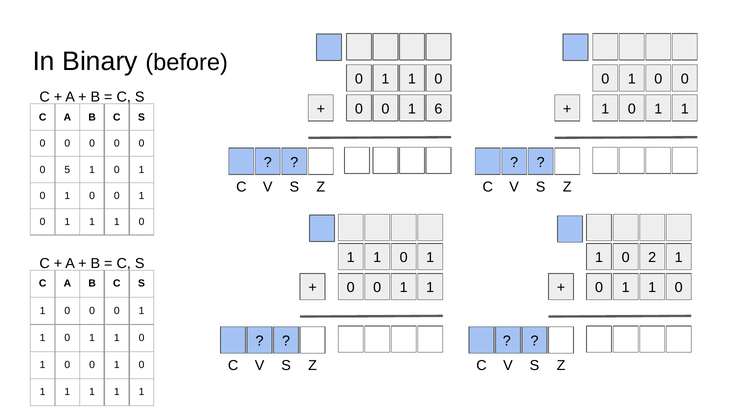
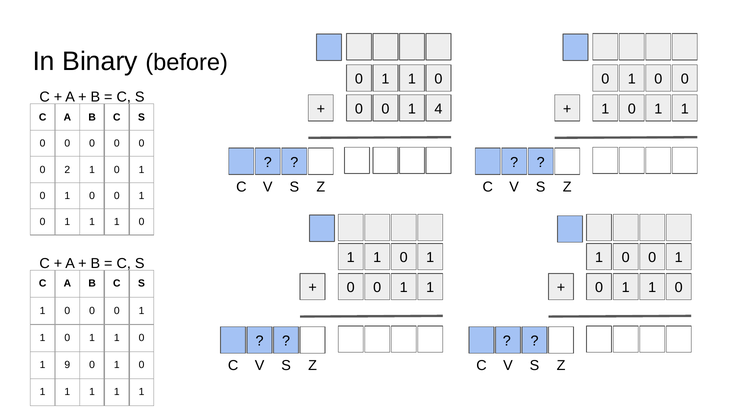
6: 6 -> 4
5: 5 -> 2
2 at (652, 258): 2 -> 0
0 at (67, 365): 0 -> 9
